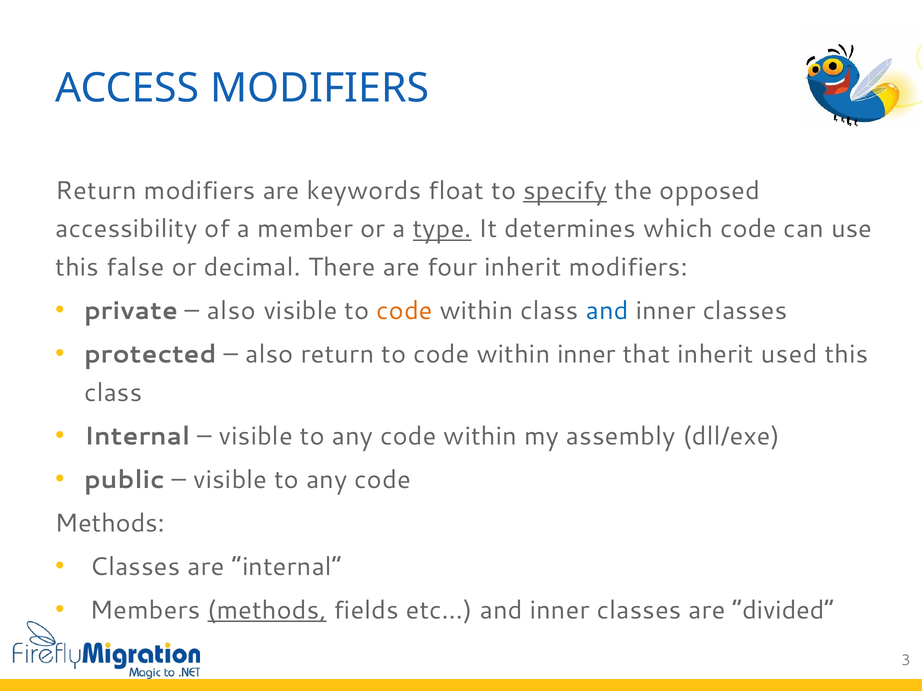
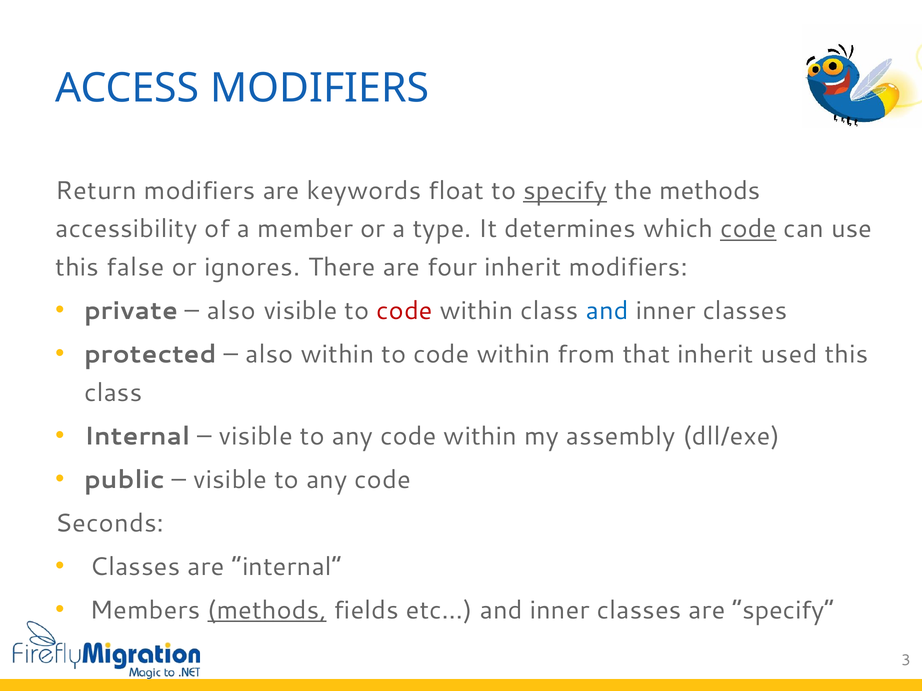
the opposed: opposed -> methods
type underline: present -> none
code at (748, 229) underline: none -> present
decimal: decimal -> ignores
code at (405, 311) colour: orange -> red
also return: return -> within
within inner: inner -> from
Methods at (110, 524): Methods -> Seconds
are divided: divided -> specify
